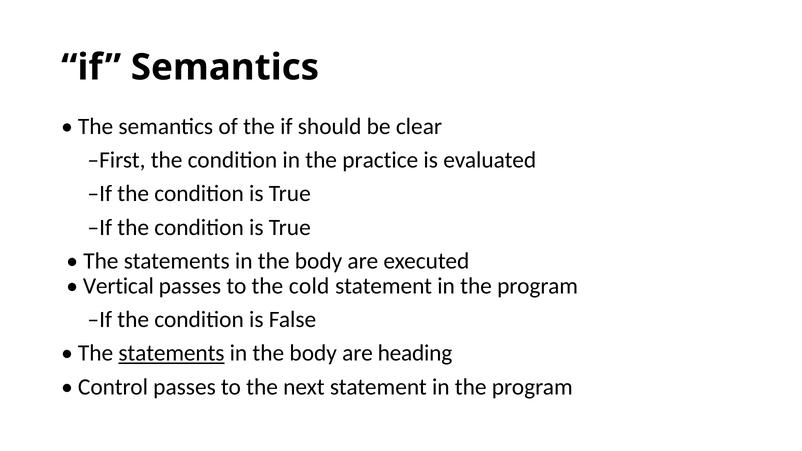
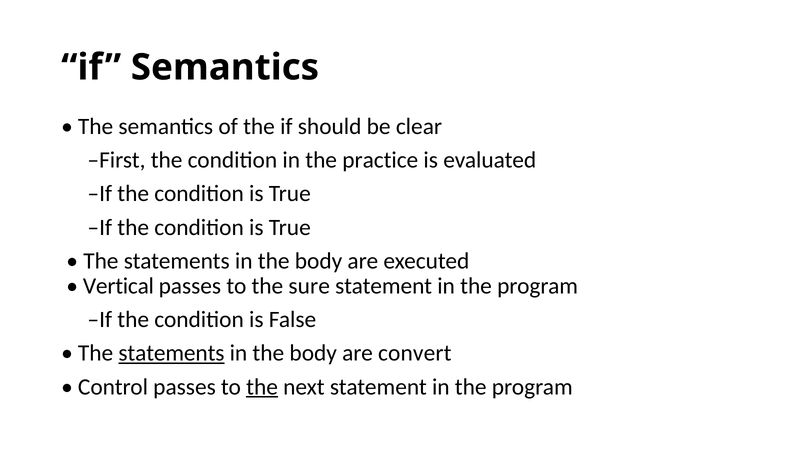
cold: cold -> sure
heading: heading -> convert
the at (262, 387) underline: none -> present
